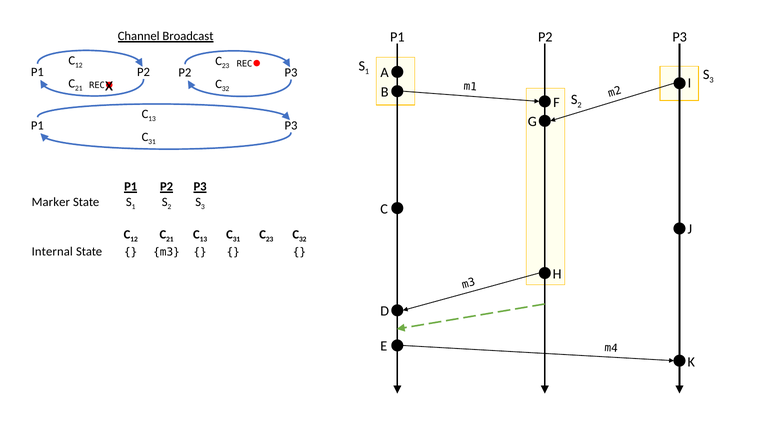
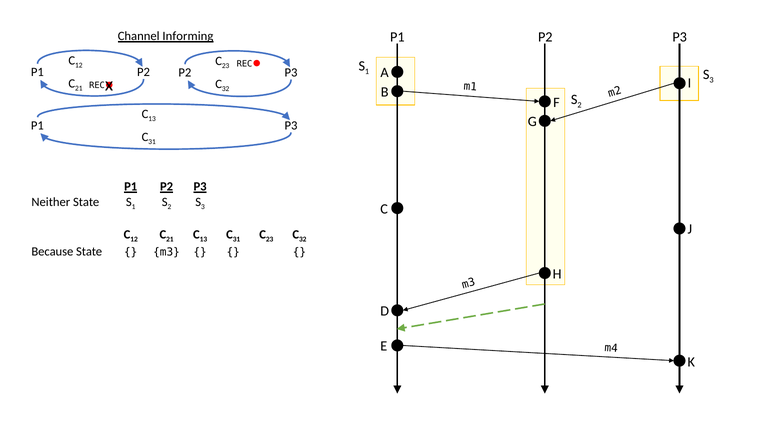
Broadcast: Broadcast -> Informing
Marker: Marker -> Neither
Internal: Internal -> Because
